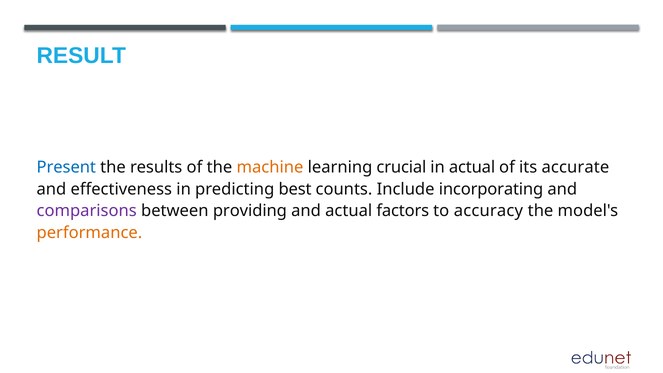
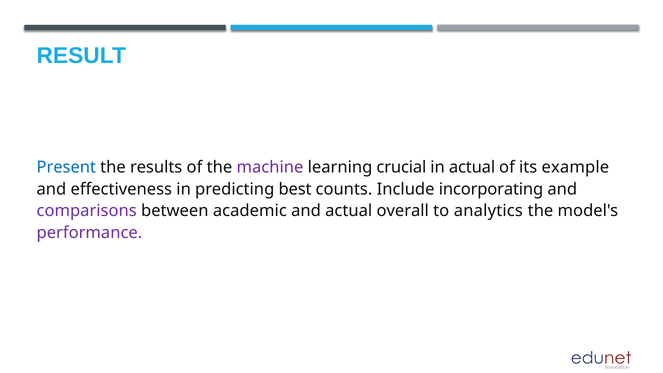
machine colour: orange -> purple
accurate: accurate -> example
providing: providing -> academic
factors: factors -> overall
accuracy: accuracy -> analytics
performance colour: orange -> purple
